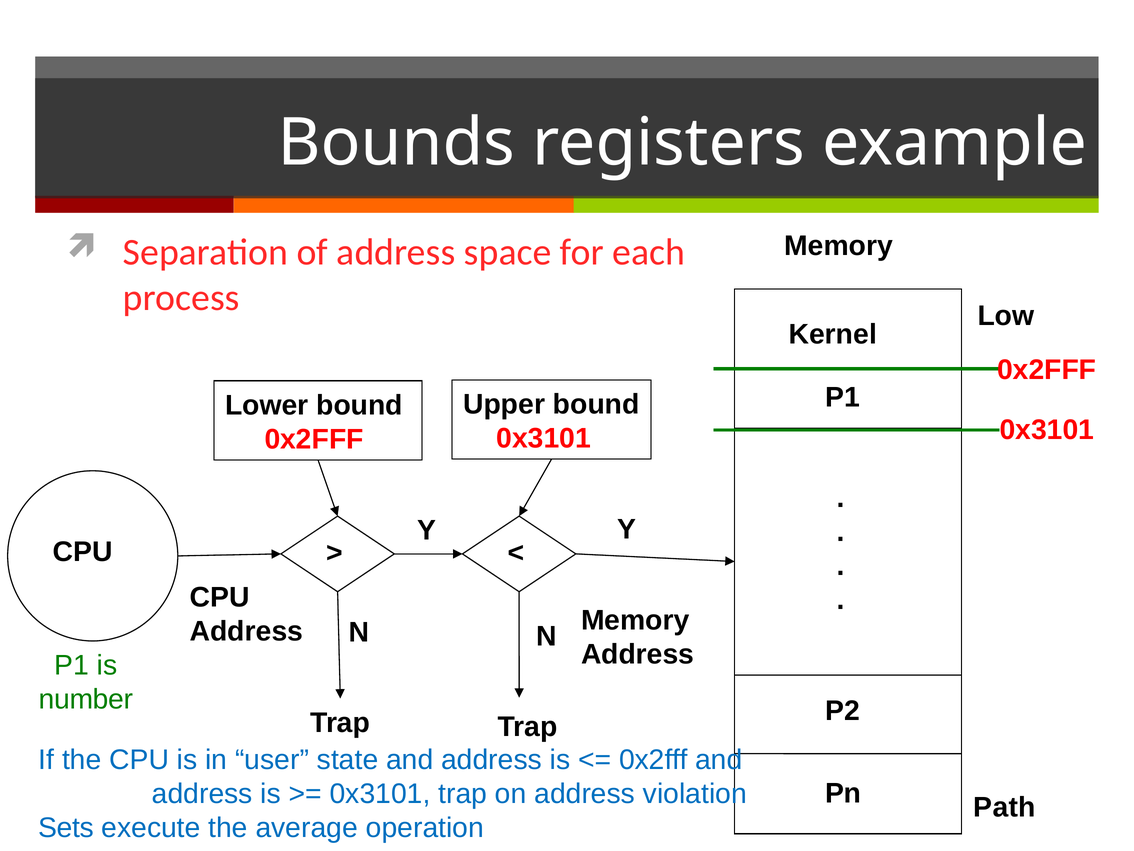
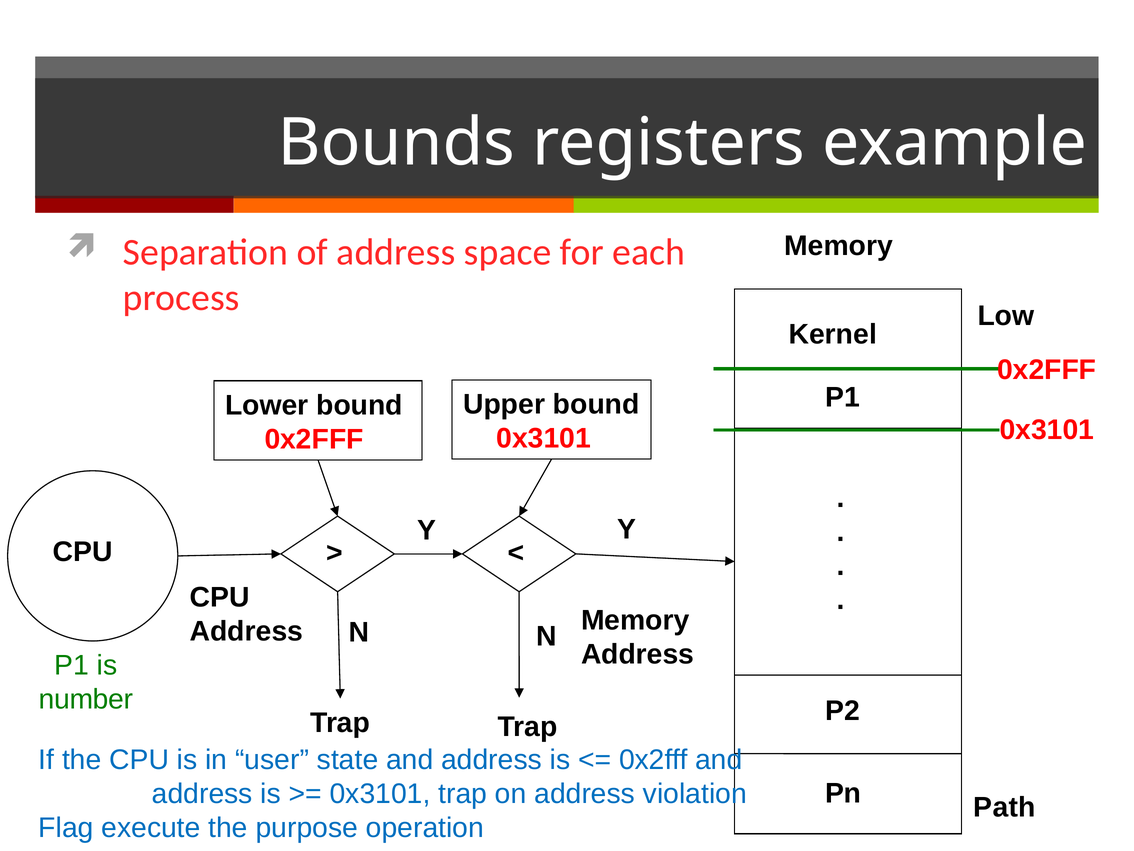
Sets: Sets -> Flag
average: average -> purpose
